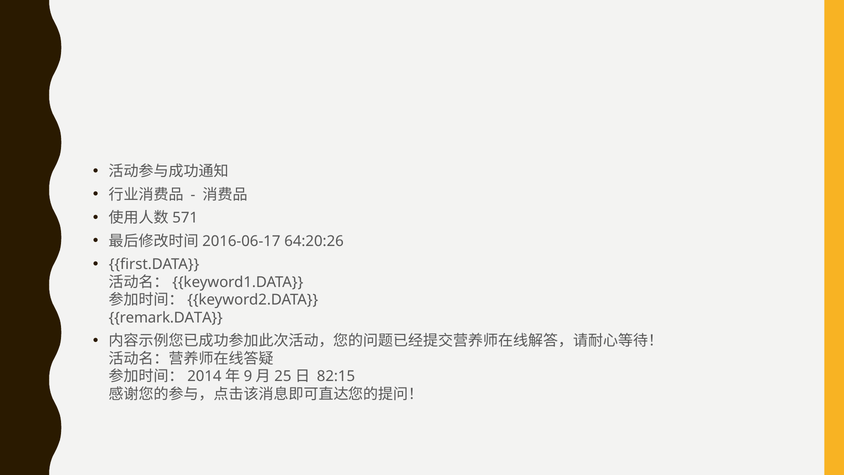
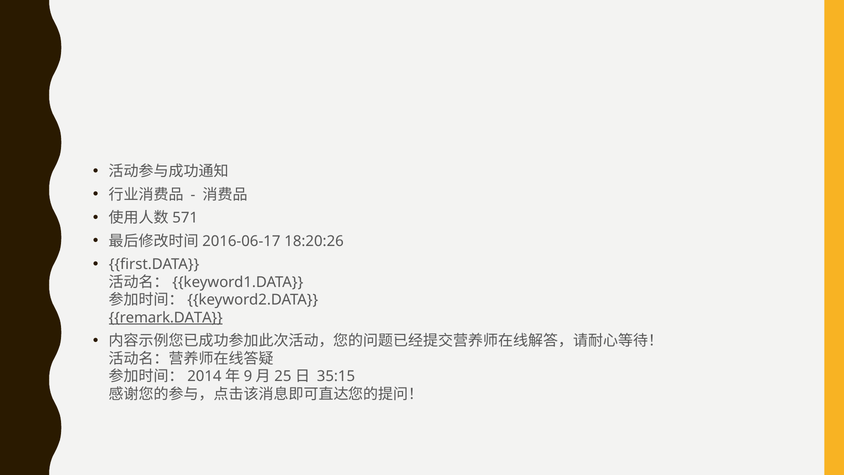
64:20:26: 64:20:26 -> 18:20:26
remark.DATA underline: none -> present
82:15: 82:15 -> 35:15
